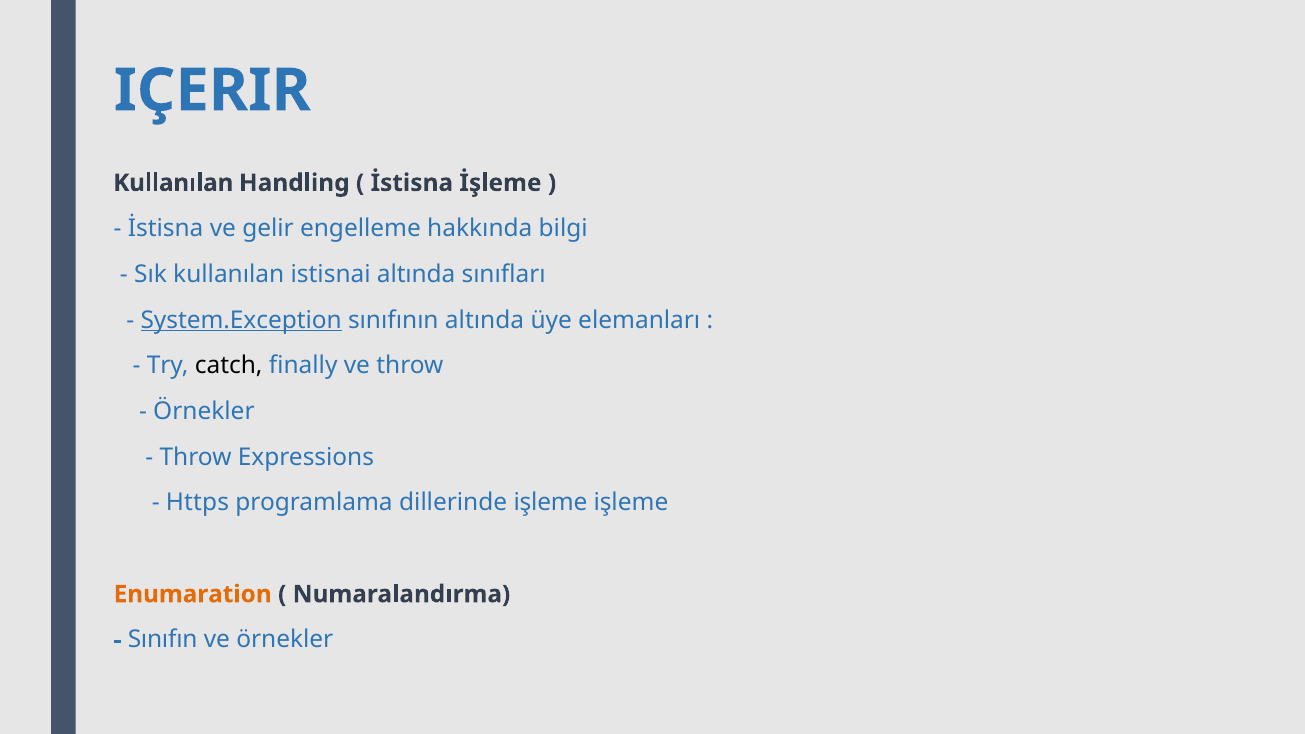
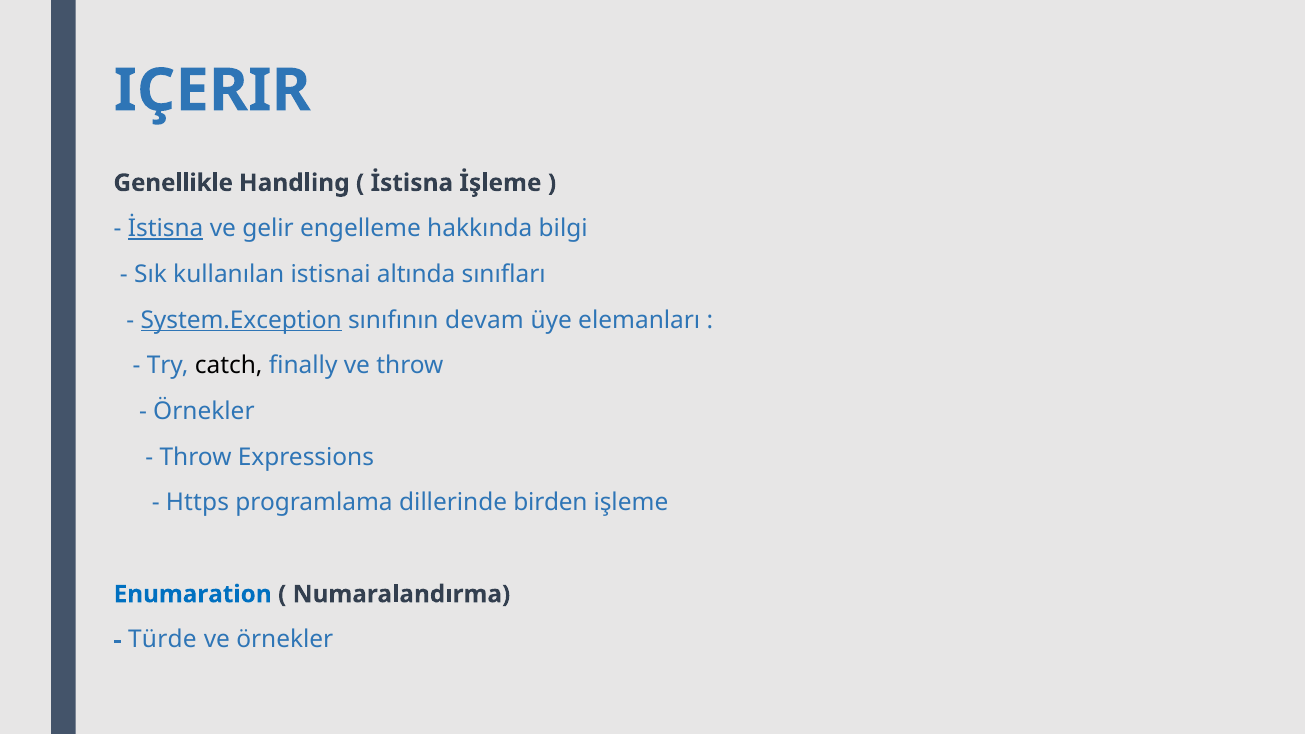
Kullanılan at (173, 183): Kullanılan -> Genellikle
İstisna at (166, 229) underline: none -> present
sınıfının altında: altında -> devam
dillerinde işleme: işleme -> birden
Enumaration colour: orange -> blue
Sınıfın: Sınıfın -> Türde
